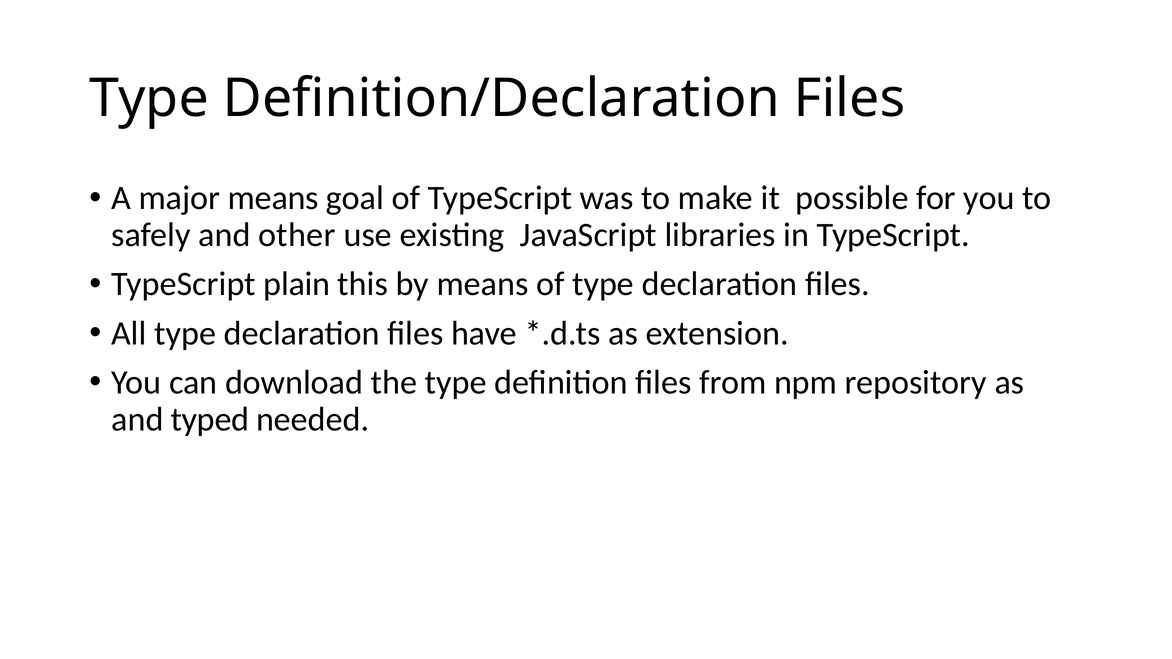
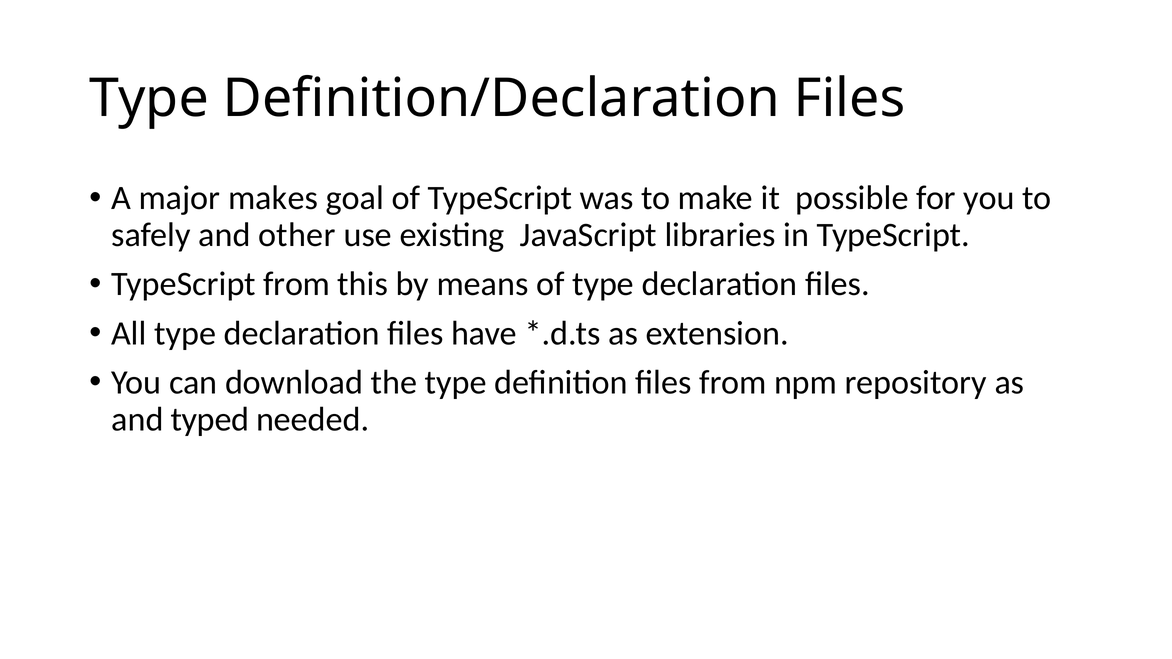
major means: means -> makes
TypeScript plain: plain -> from
